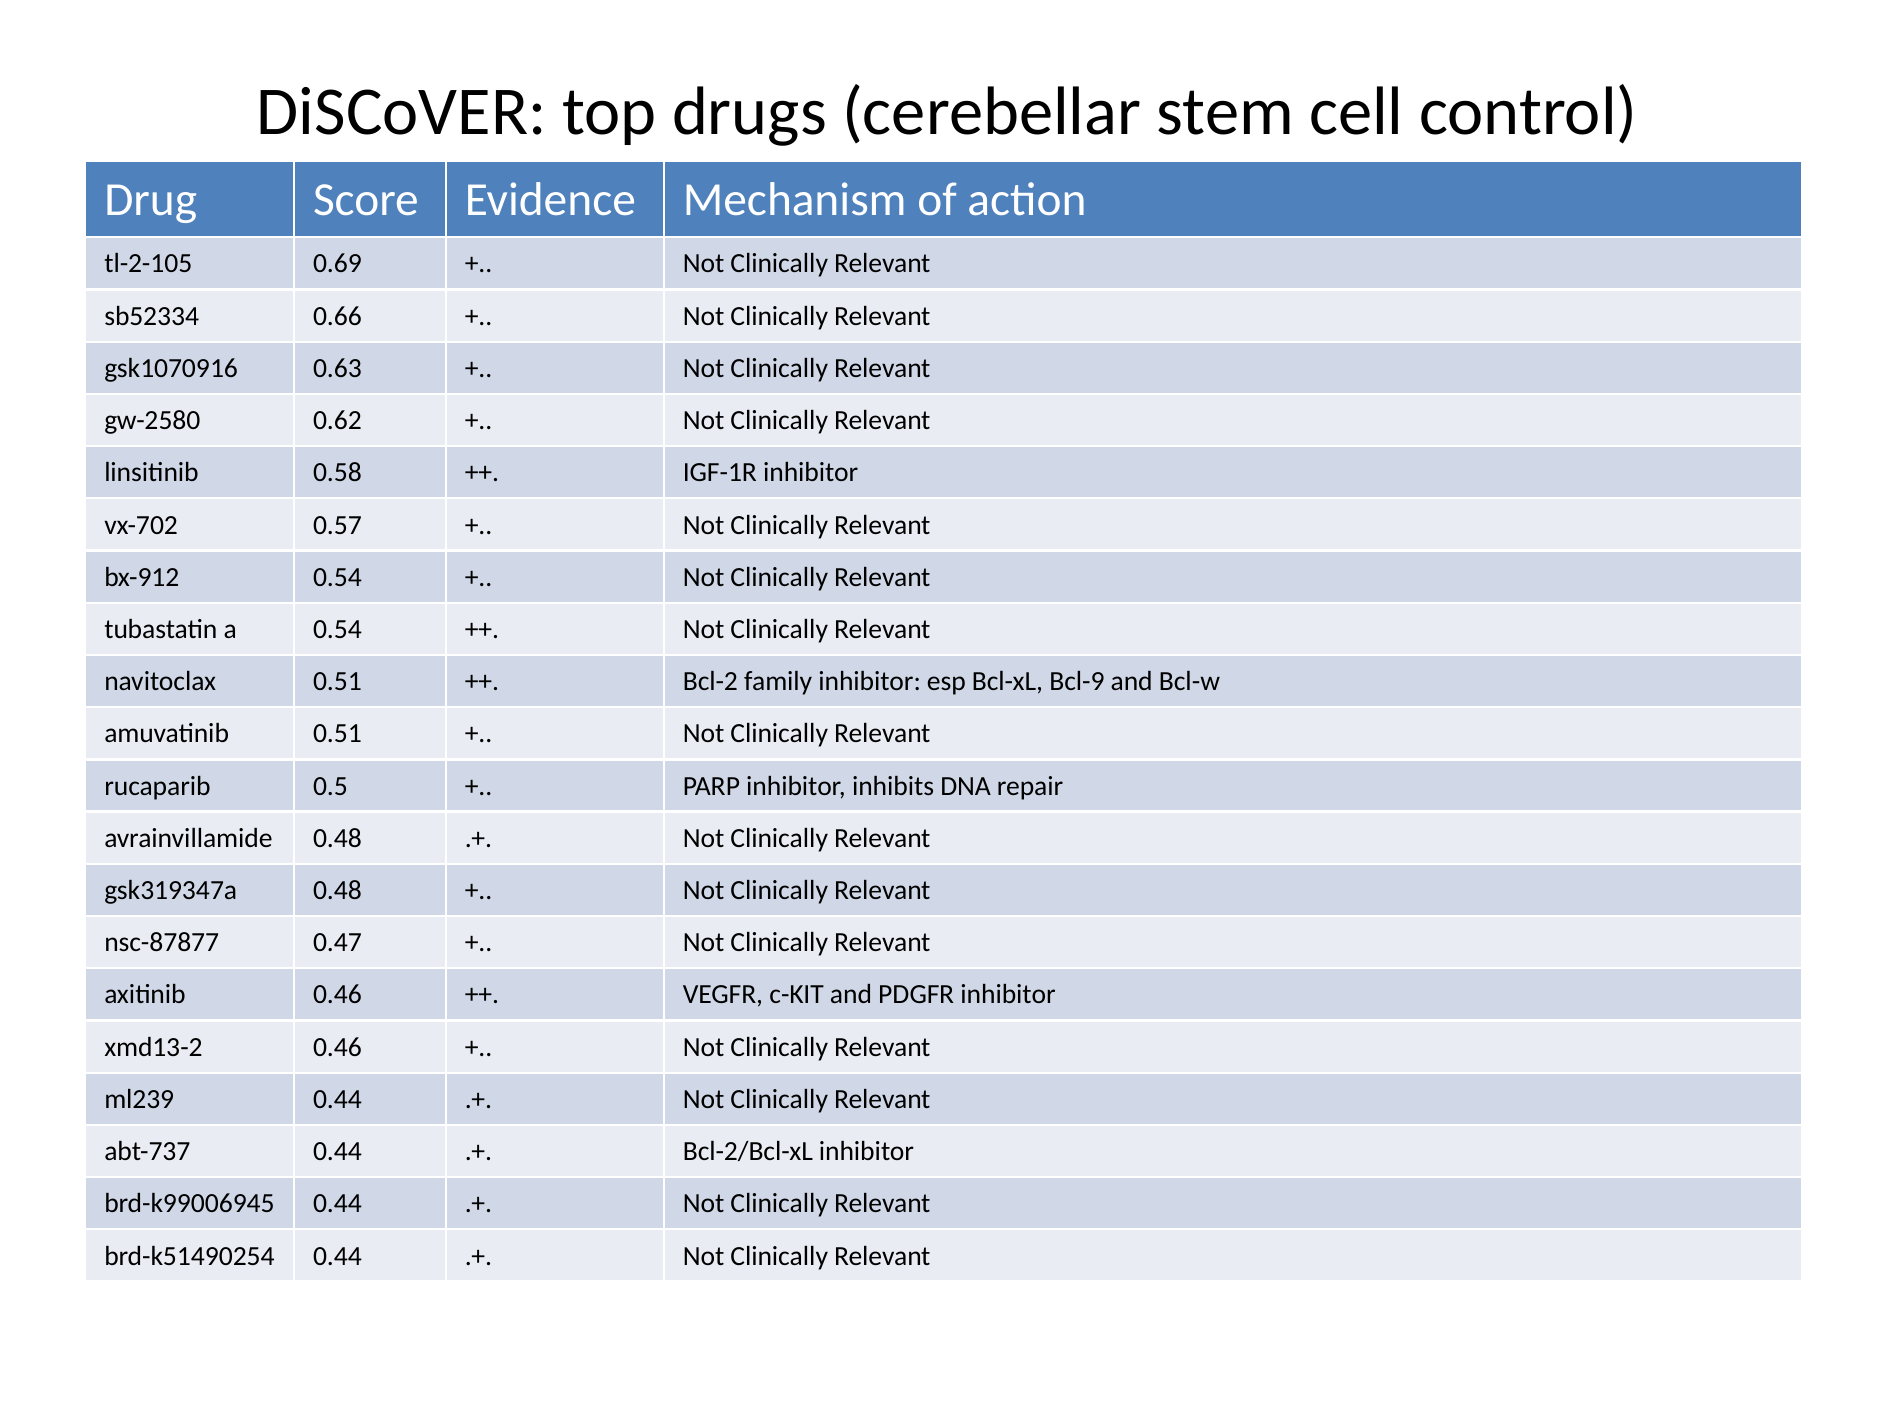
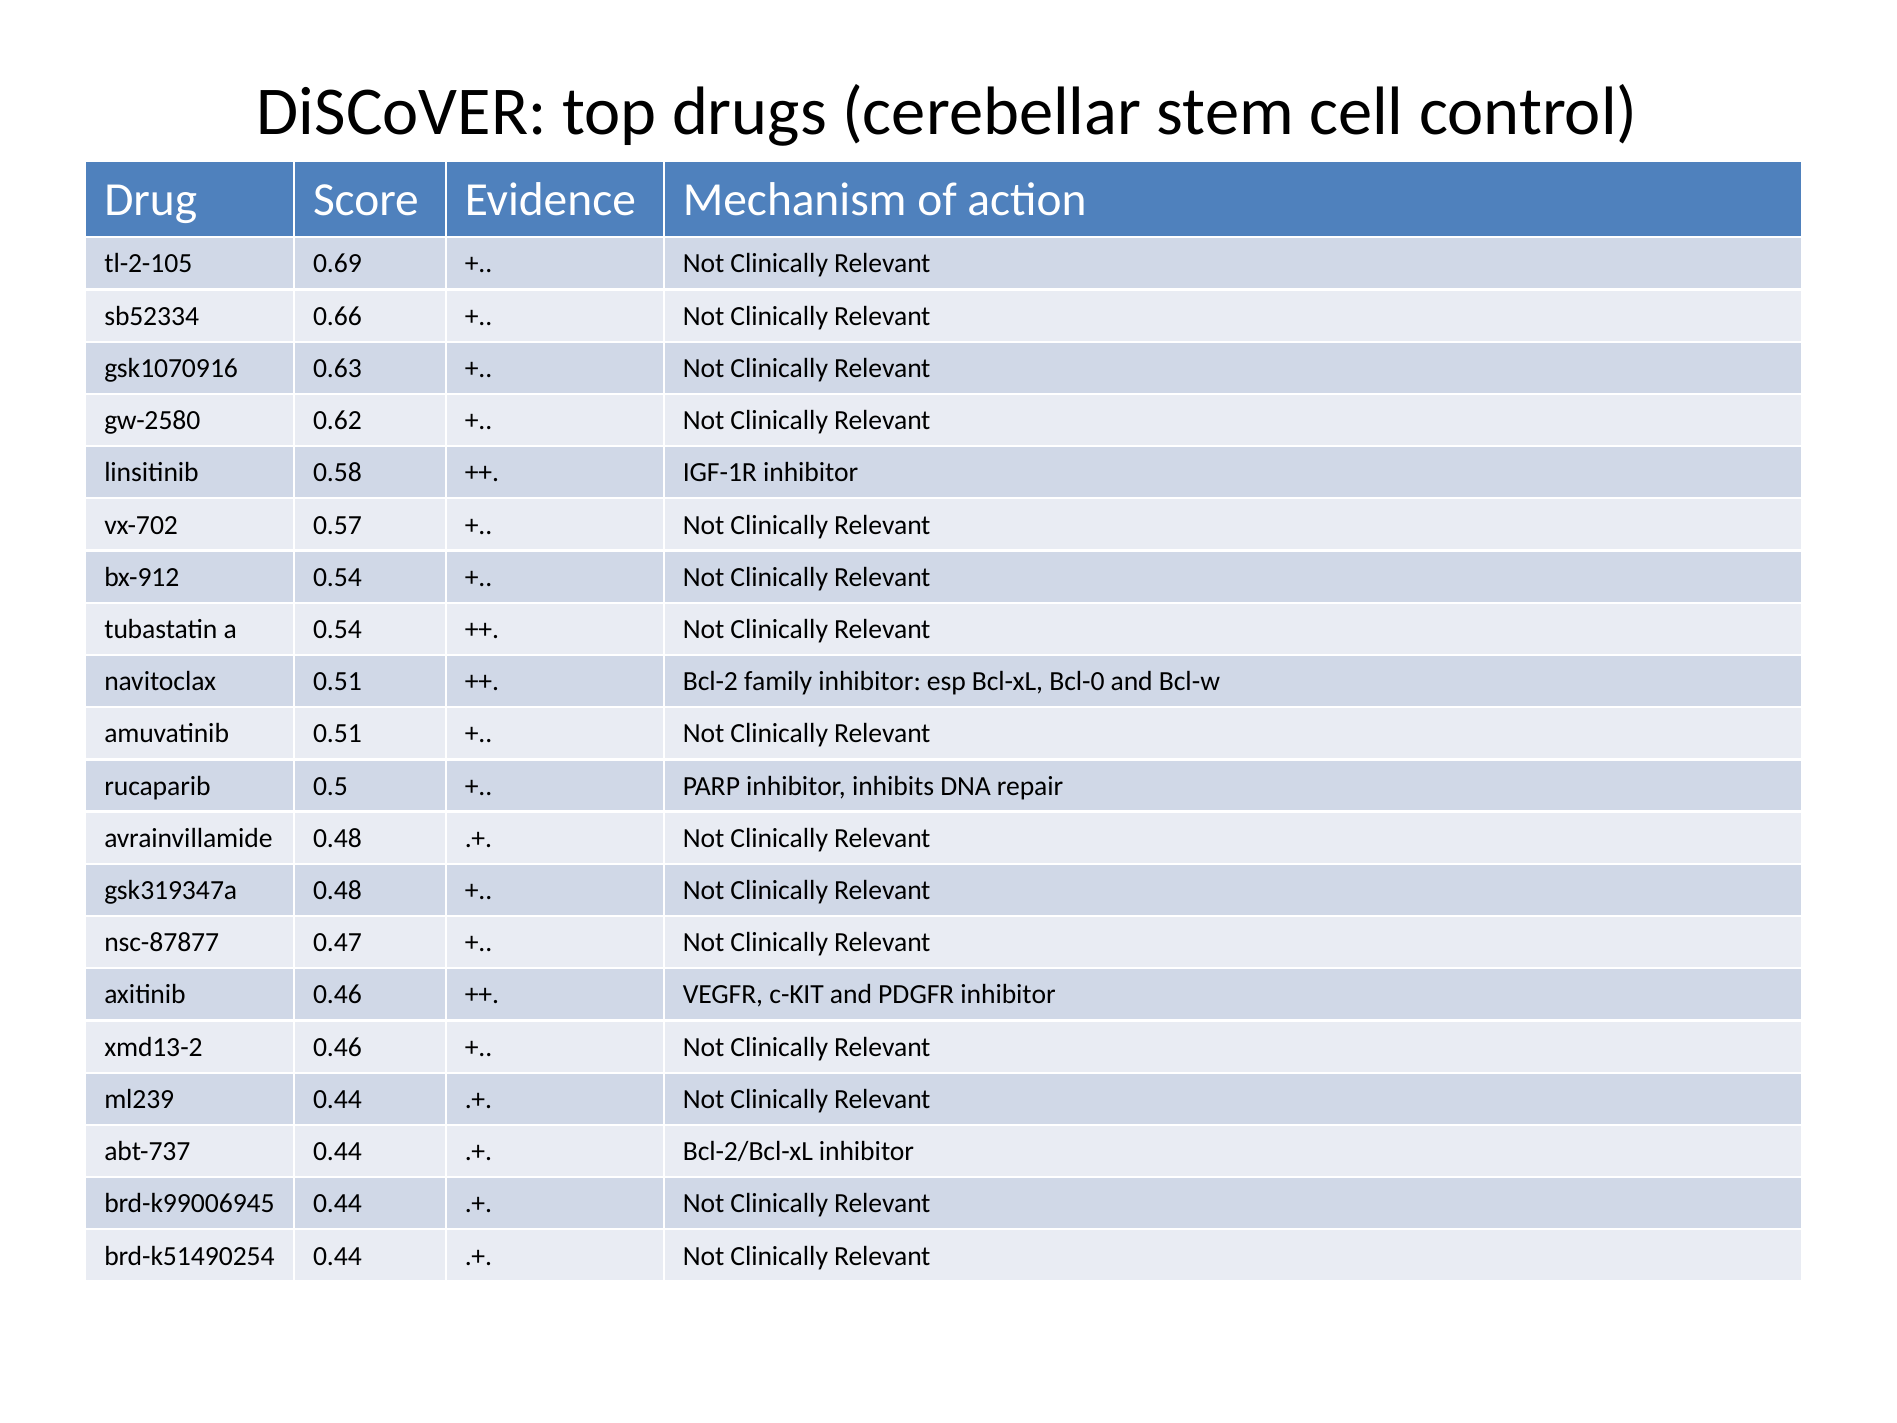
Bcl-9: Bcl-9 -> Bcl-0
